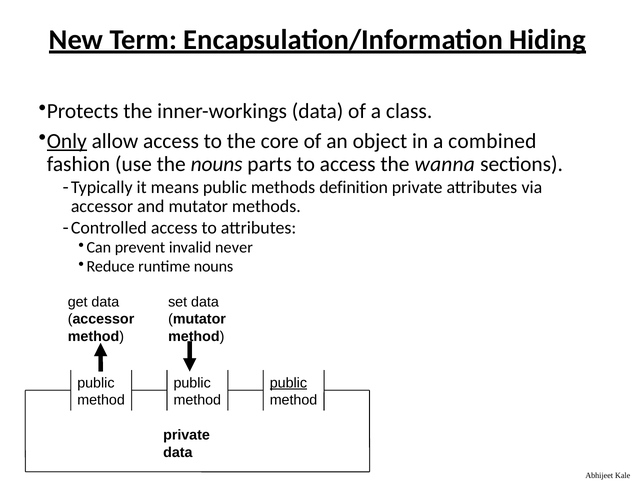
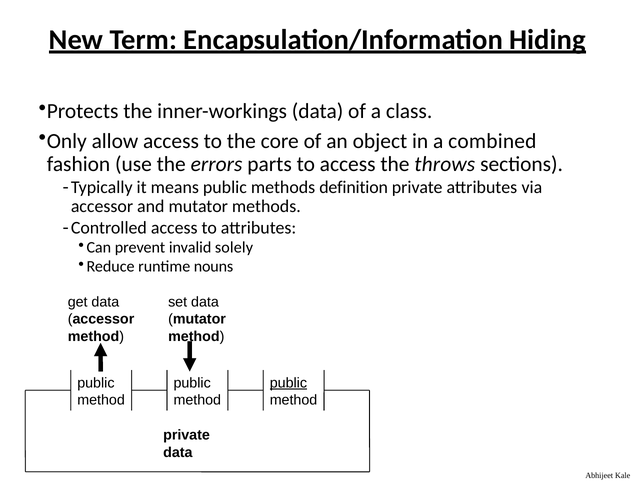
Only underline: present -> none
the nouns: nouns -> errors
wanna: wanna -> throws
never: never -> solely
